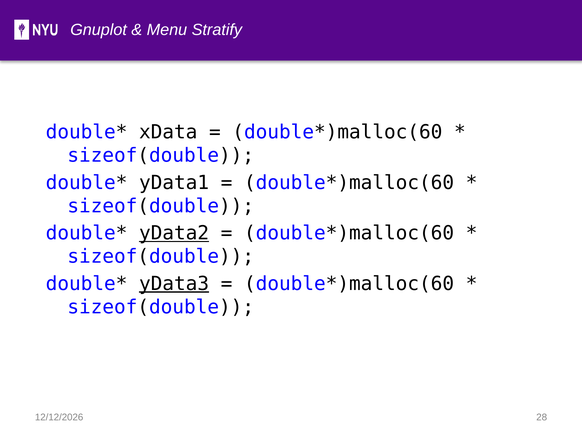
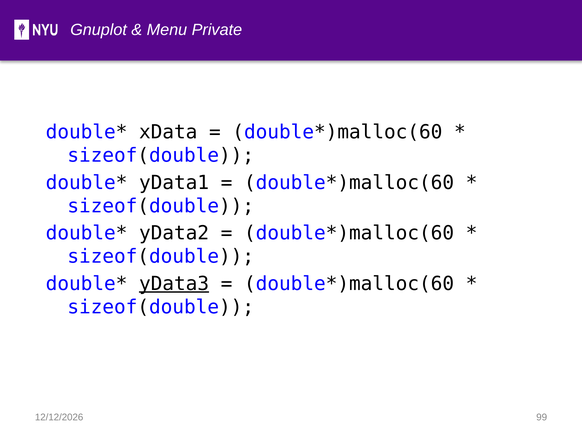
Stratify: Stratify -> Private
yData2 underline: present -> none
28: 28 -> 99
